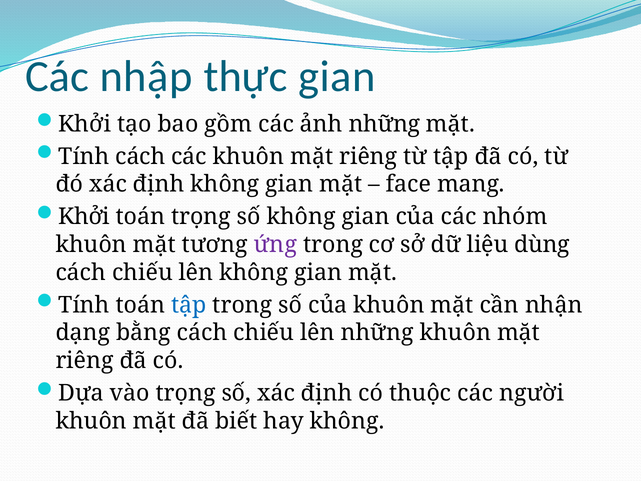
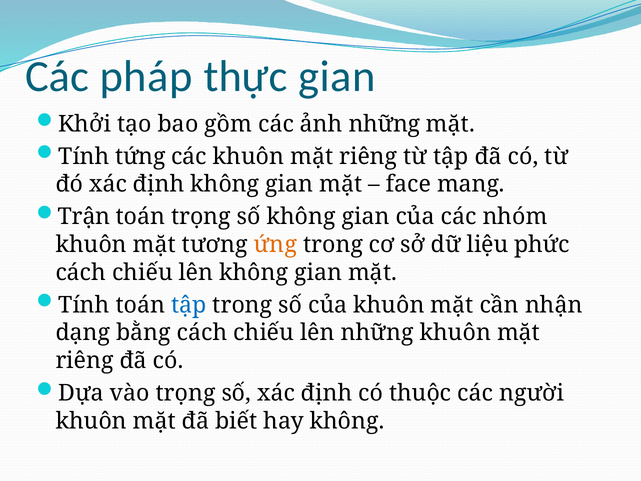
nhập: nhập -> pháp
Tính cách: cách -> tứng
Khởi at (84, 217): Khởi -> Trận
ứng colour: purple -> orange
dùng: dùng -> phức
